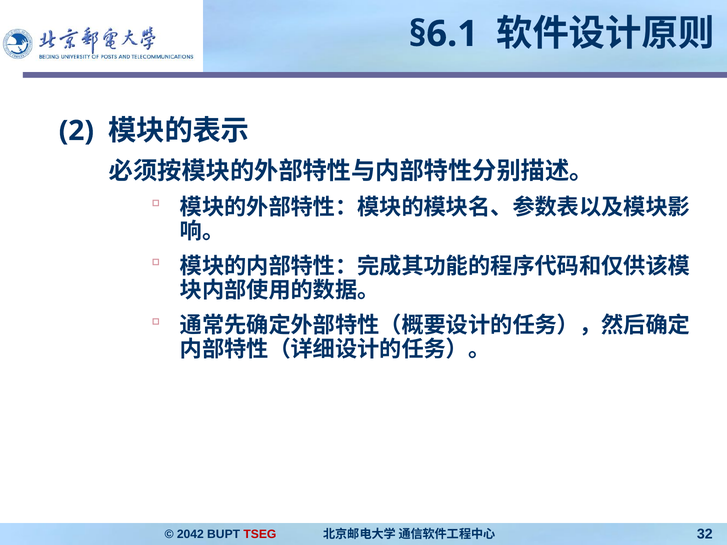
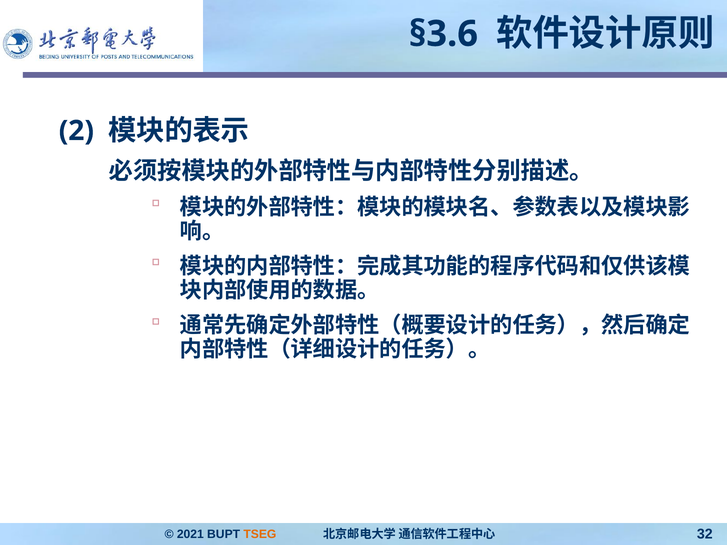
§6.1: §6.1 -> §3.6
2042: 2042 -> 2021
TSEG colour: red -> orange
